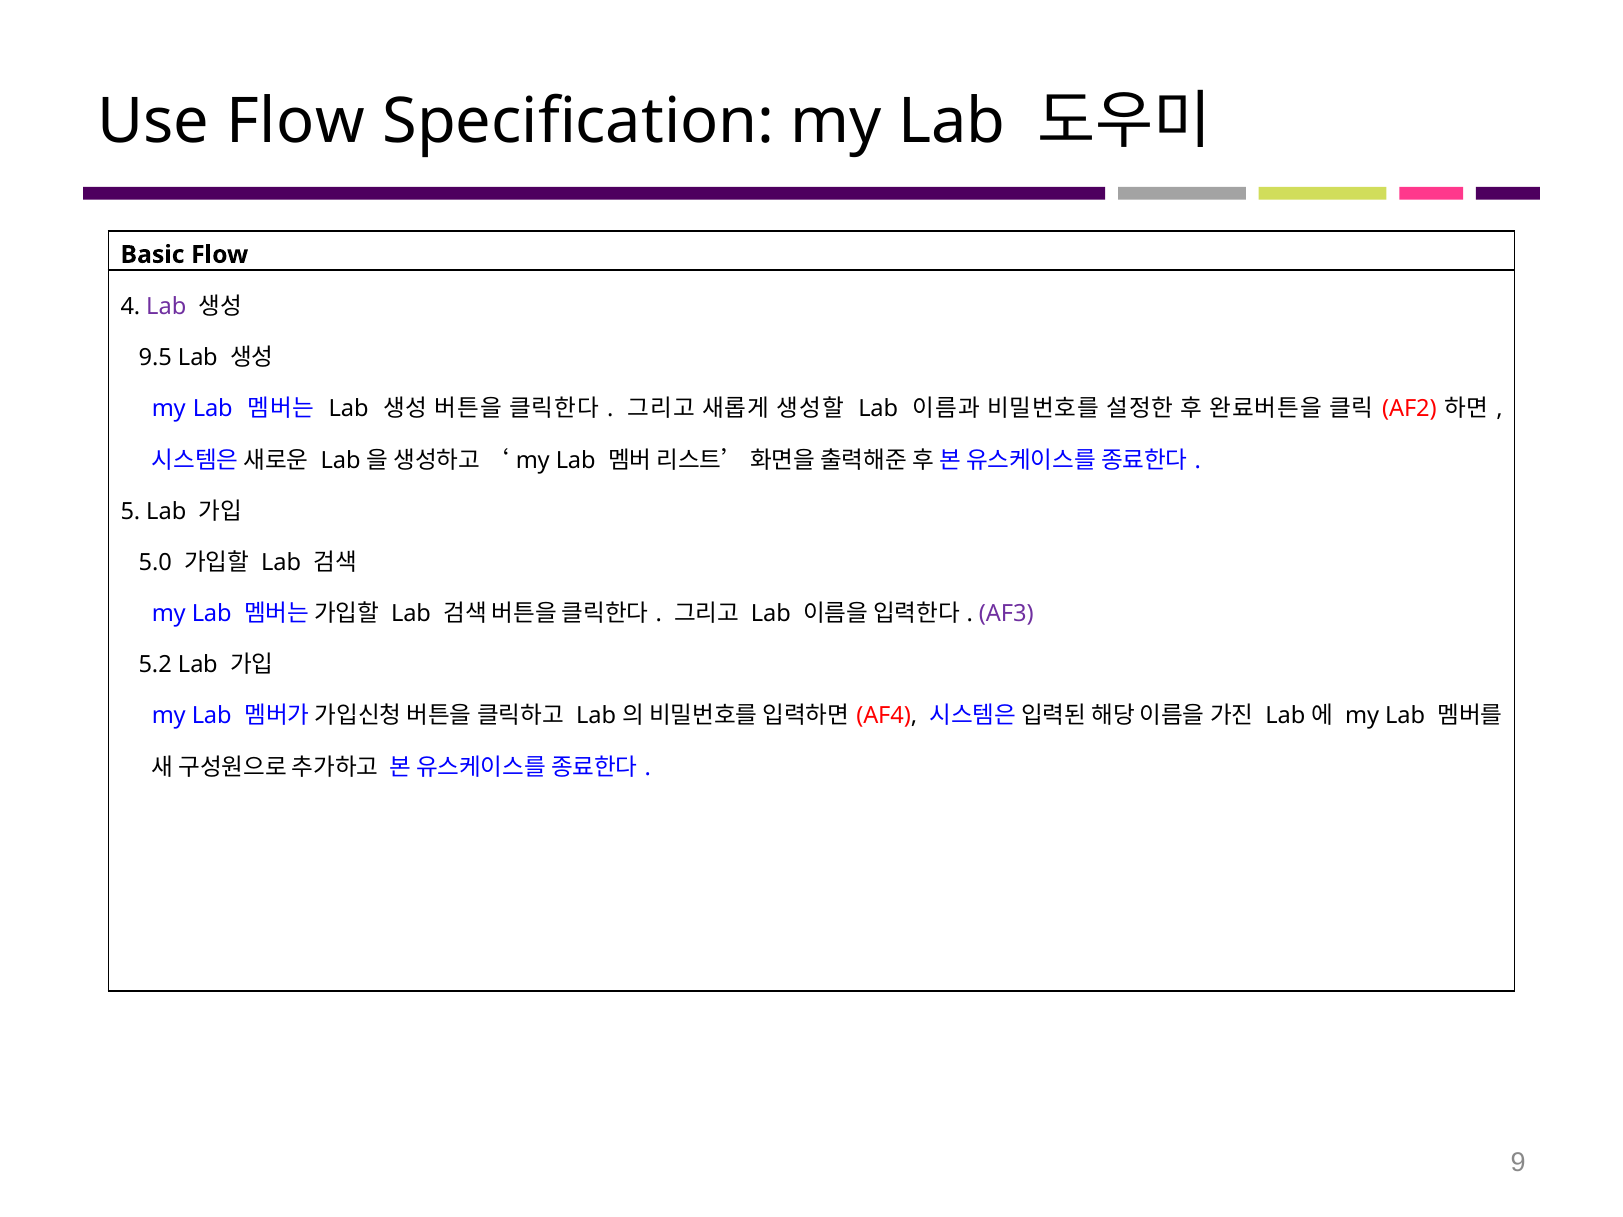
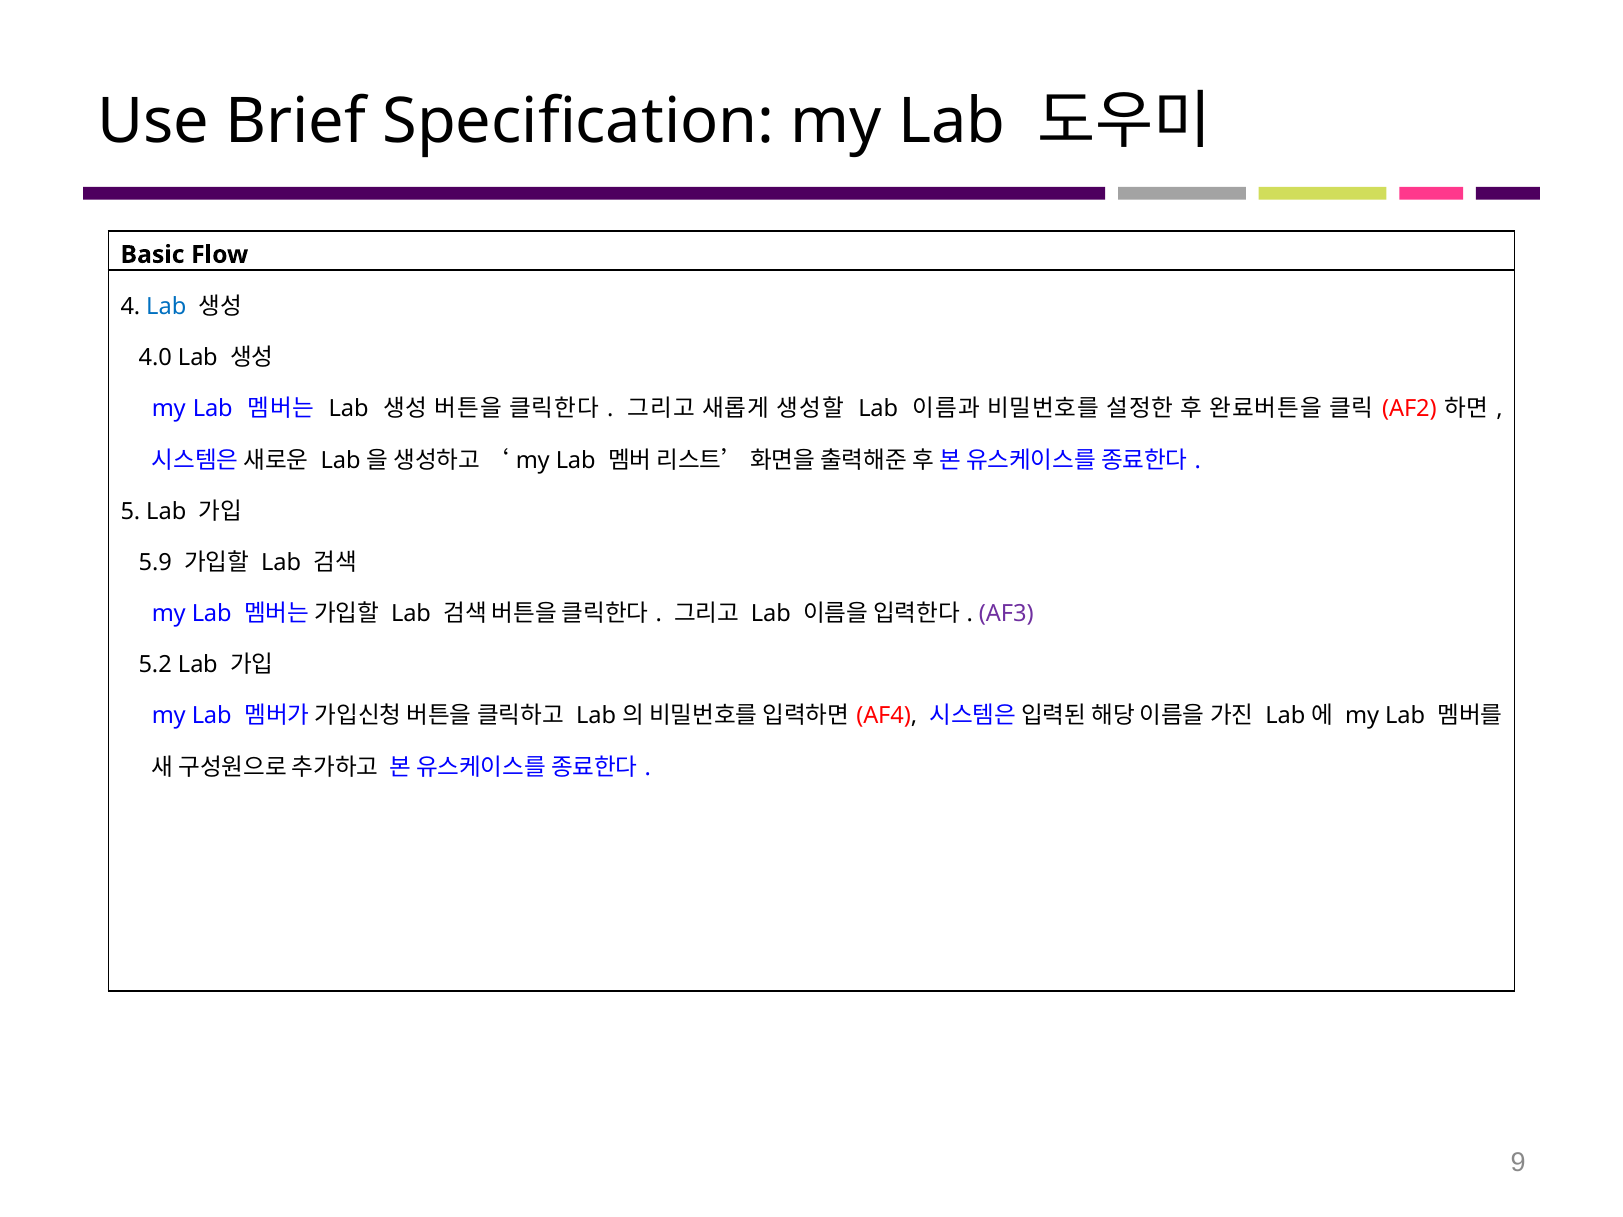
Use Flow: Flow -> Brief
Lab at (166, 307) colour: purple -> blue
9.5: 9.5 -> 4.0
5.0: 5.0 -> 5.9
